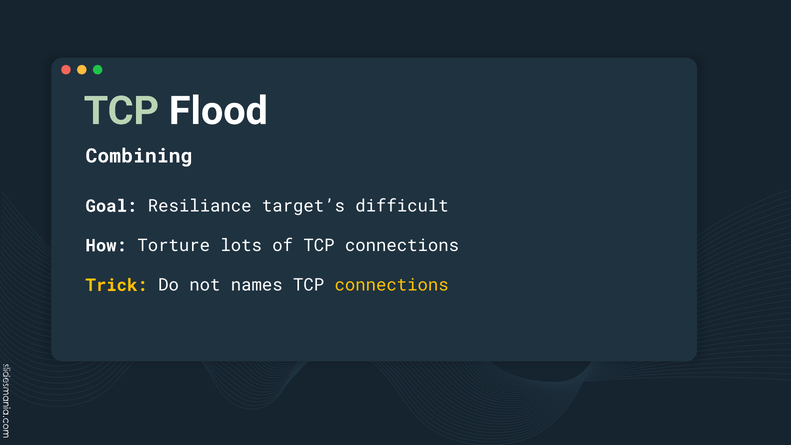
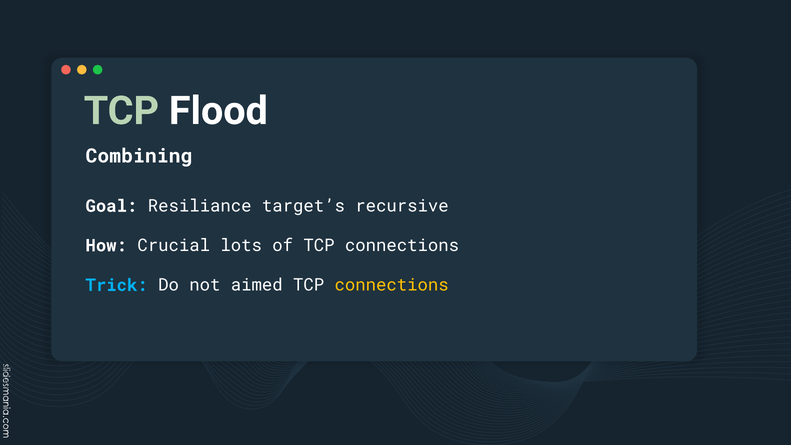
difficult: difficult -> recursive
Torture: Torture -> Crucial
Trick colour: yellow -> light blue
names: names -> aimed
